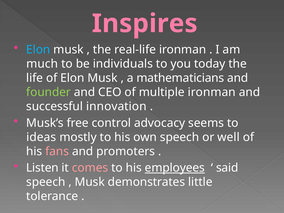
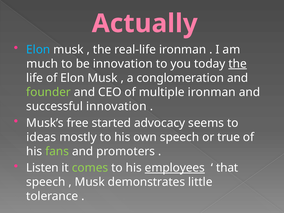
Inspires: Inspires -> Actually
be individuals: individuals -> innovation
the at (238, 64) underline: none -> present
mathematicians: mathematicians -> conglomeration
control: control -> started
well: well -> true
fans colour: pink -> light green
comes colour: pink -> light green
said: said -> that
